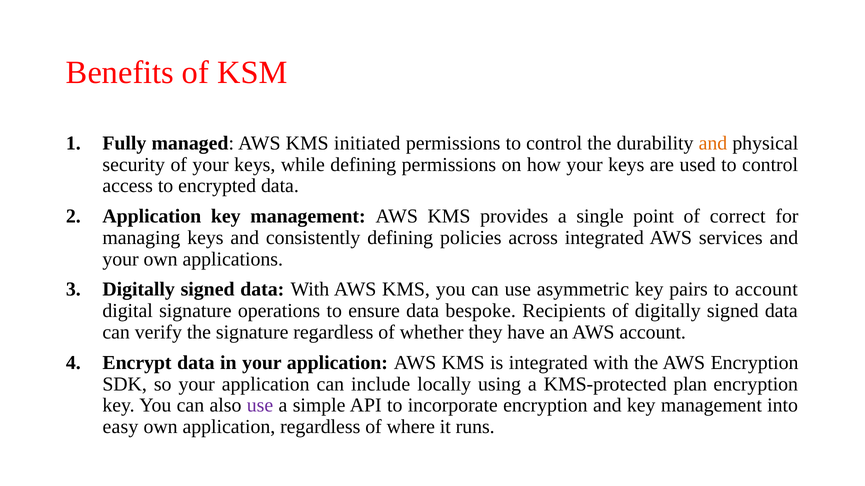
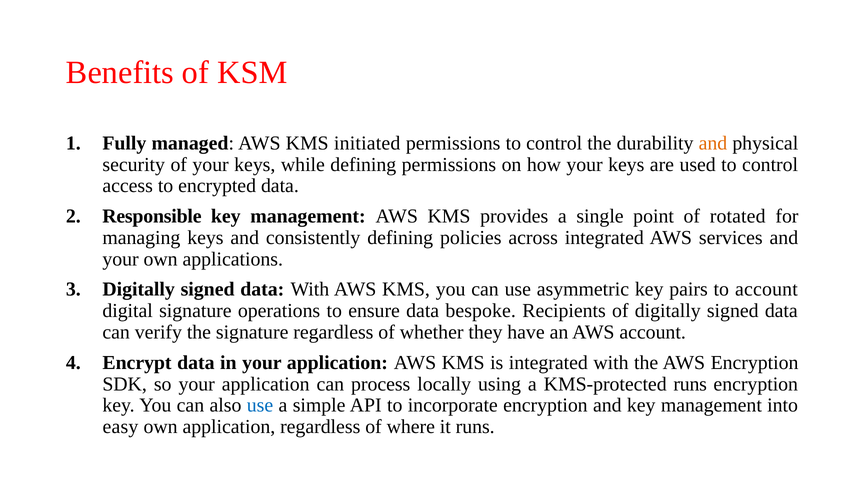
Application at (152, 217): Application -> Responsible
correct: correct -> rotated
include: include -> process
KMS-protected plan: plan -> runs
use at (260, 406) colour: purple -> blue
